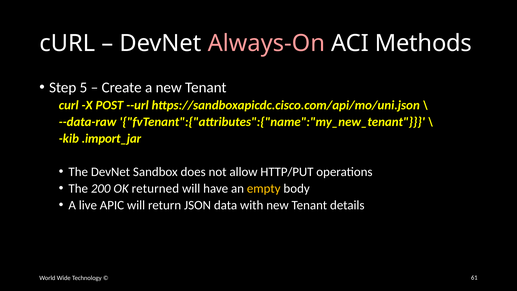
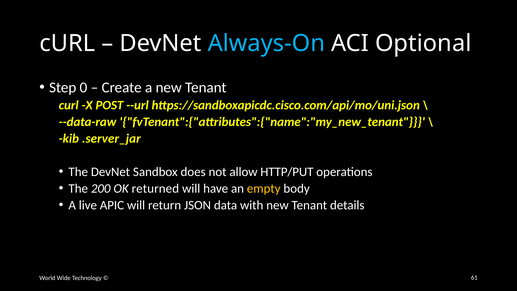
Always-On colour: pink -> light blue
Methods: Methods -> Optional
5: 5 -> 0
.import_jar: .import_jar -> .server_jar
